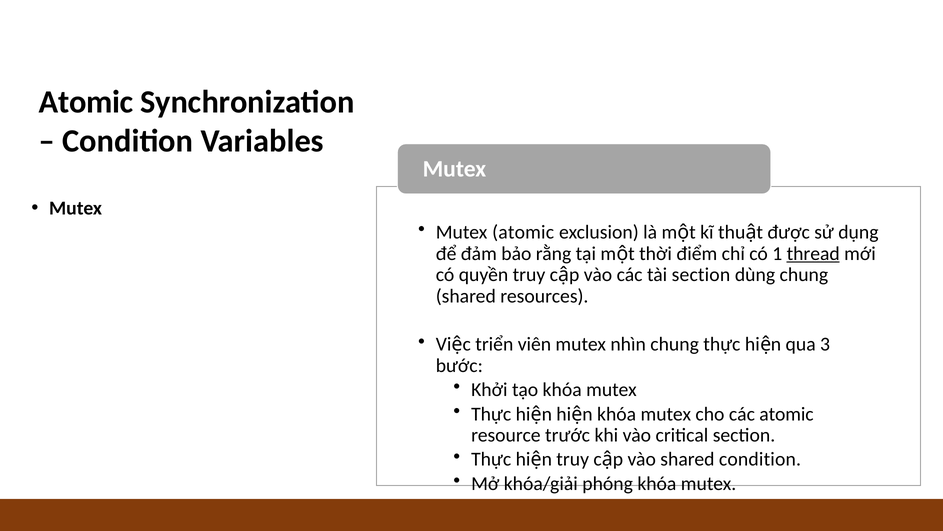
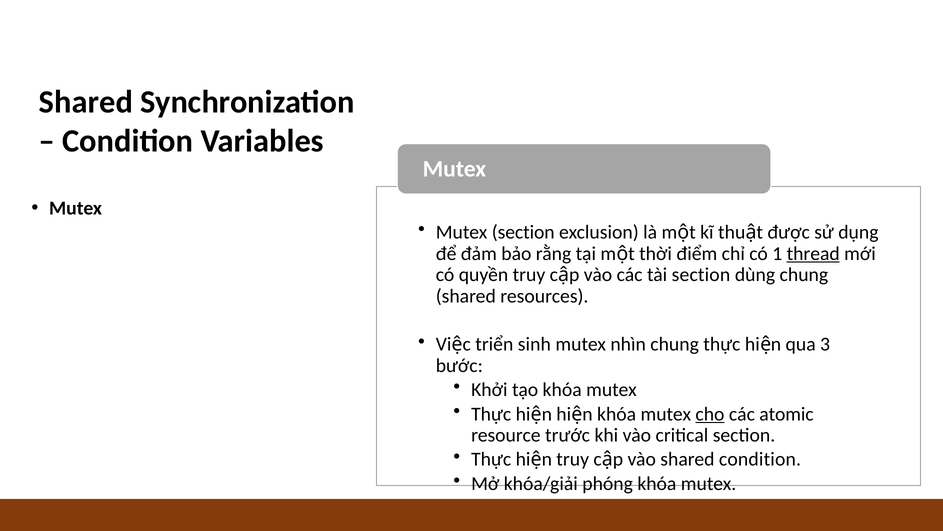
Atomic at (86, 102): Atomic -> Shared
Mutex atomic: atomic -> section
viên: viên -> sinh
cho underline: none -> present
